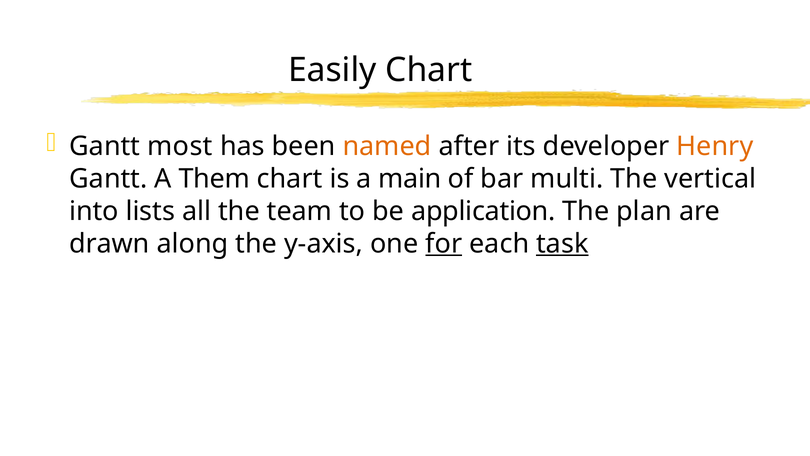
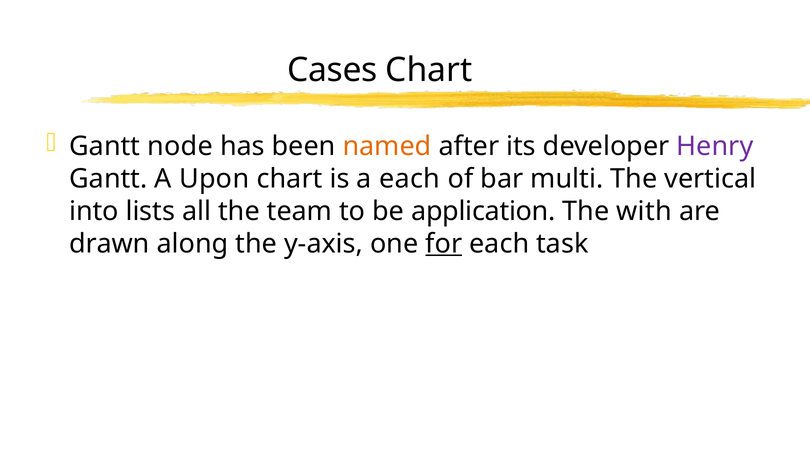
Easily: Easily -> Cases
most: most -> node
Henry colour: orange -> purple
Them: Them -> Upon
a main: main -> each
plan: plan -> with
task underline: present -> none
